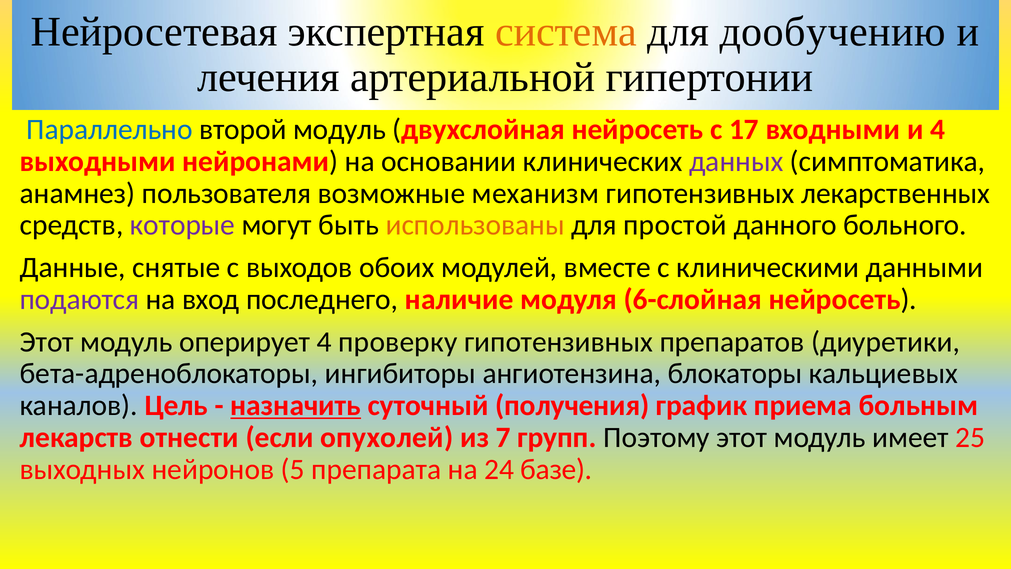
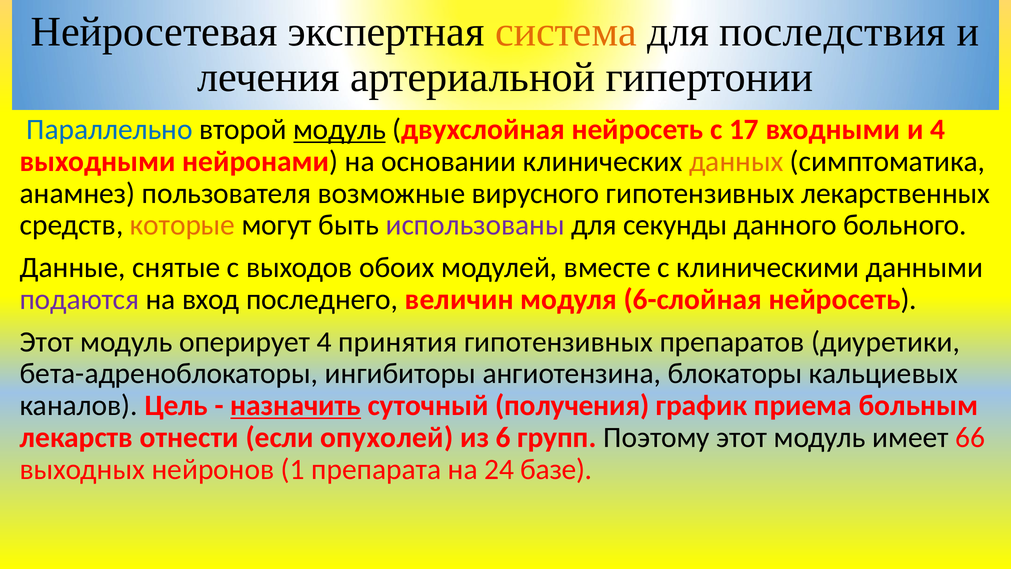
дообучению: дообучению -> последствия
модуль at (340, 129) underline: none -> present
данных colour: purple -> orange
механизм: механизм -> вирусного
которые colour: purple -> orange
использованы colour: orange -> purple
простой: простой -> секунды
наличие: наличие -> величин
проверку: проверку -> принятия
7: 7 -> 6
25: 25 -> 66
5: 5 -> 1
